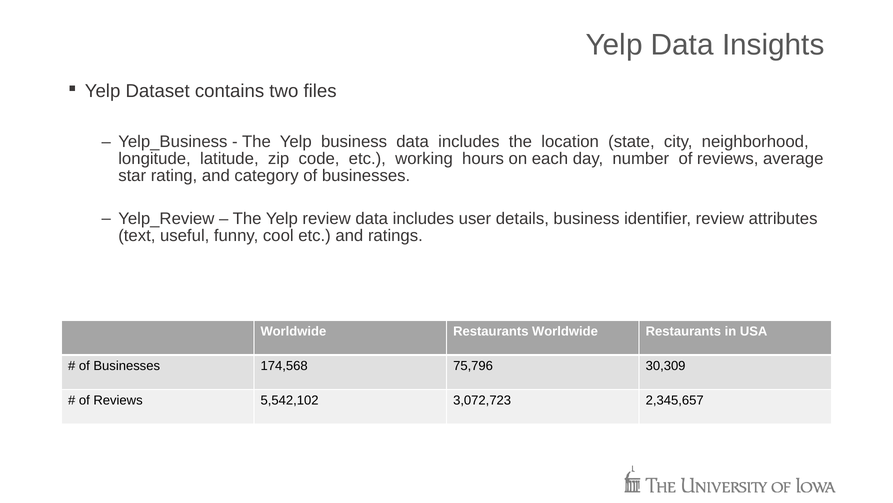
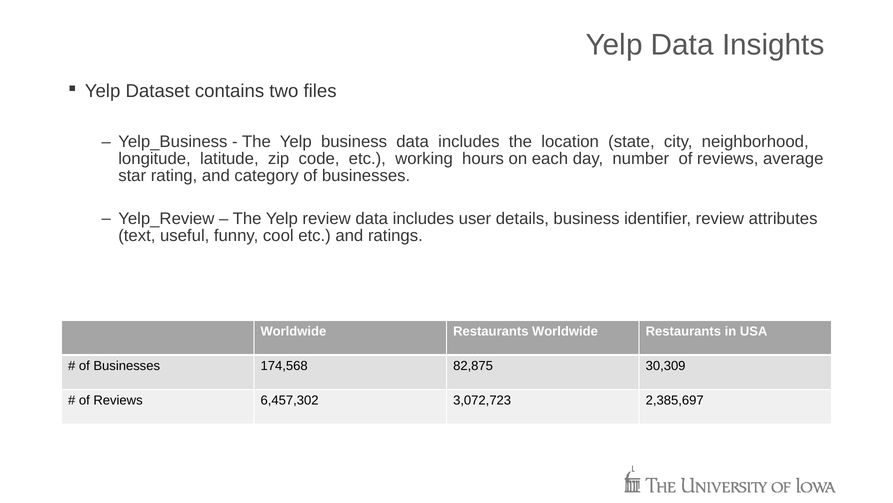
75,796: 75,796 -> 82,875
5,542,102: 5,542,102 -> 6,457,302
2,345,657: 2,345,657 -> 2,385,697
